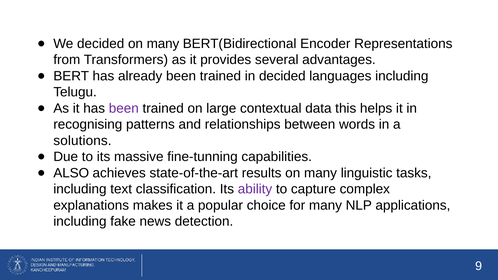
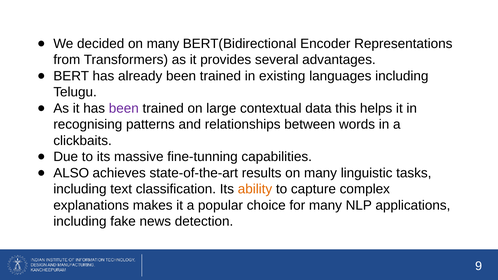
in decided: decided -> existing
solutions: solutions -> clickbaits
ability colour: purple -> orange
